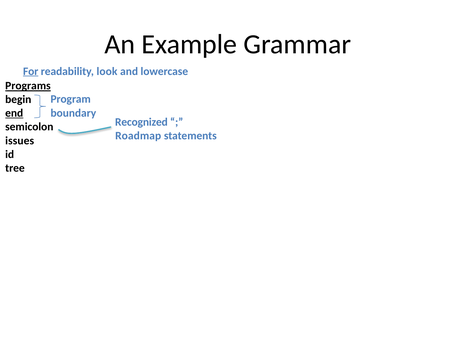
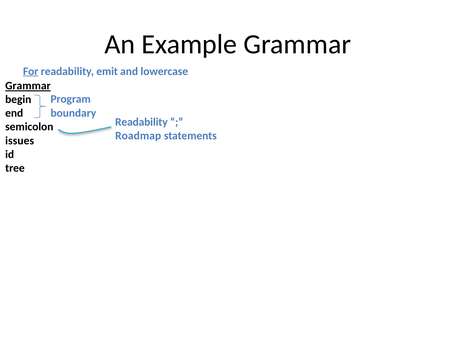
look: look -> emit
Programs at (28, 86): Programs -> Grammar
end underline: present -> none
Recognized at (141, 122): Recognized -> Readability
